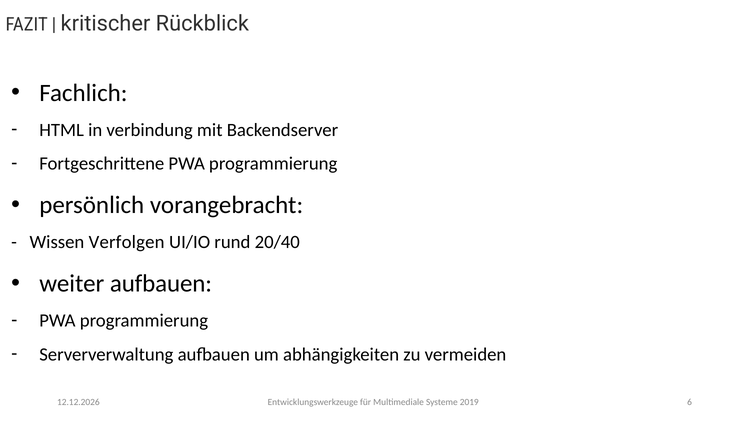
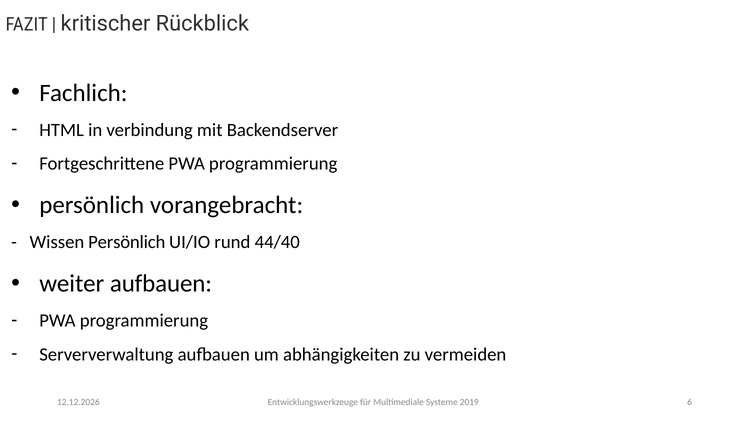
Wissen Verfolgen: Verfolgen -> Persönlich
20/40: 20/40 -> 44/40
